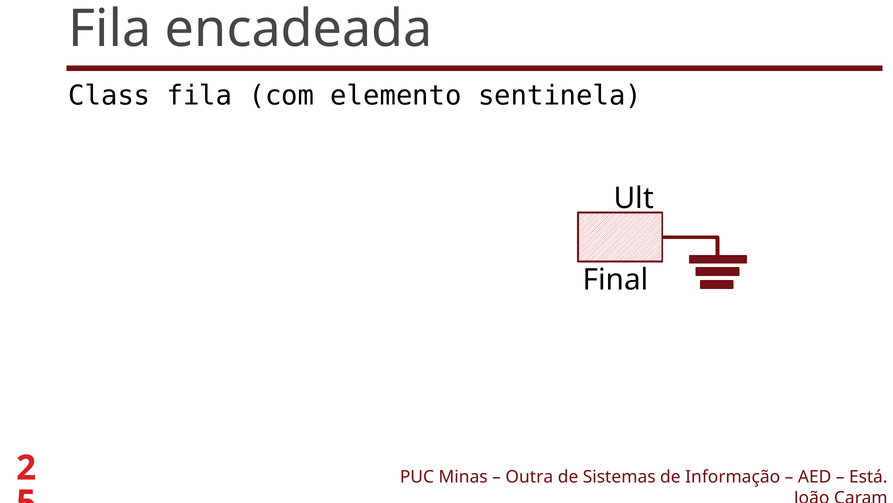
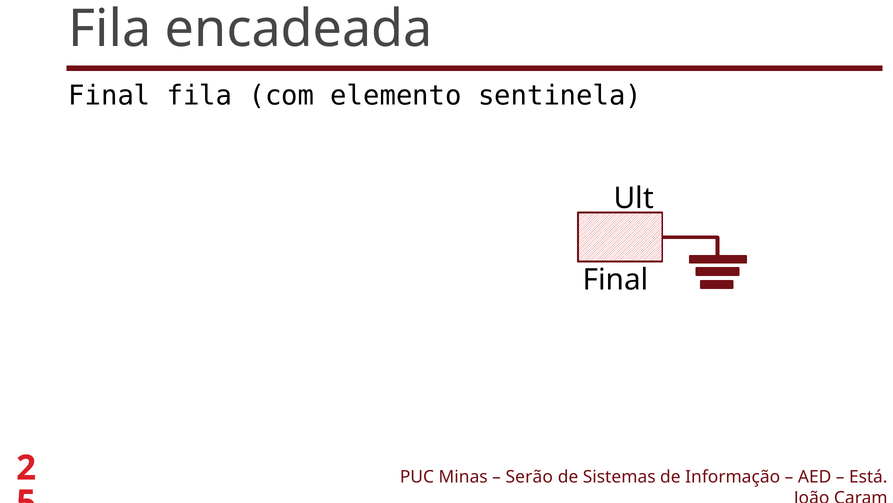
Class at (109, 96): Class -> Final
Outra: Outra -> Serão
